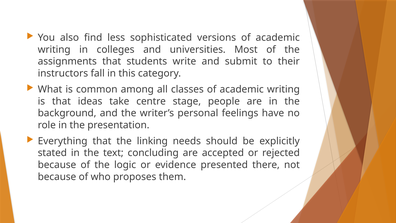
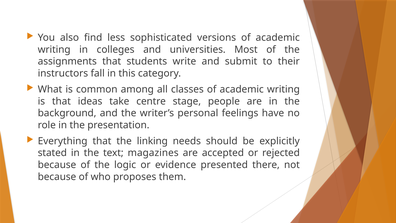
concluding: concluding -> magazines
